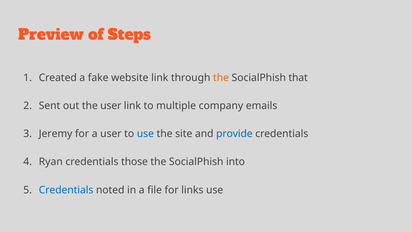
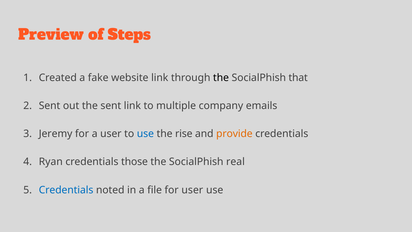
the at (221, 78) colour: orange -> black
the user: user -> sent
site: site -> rise
provide colour: blue -> orange
into: into -> real
for links: links -> user
